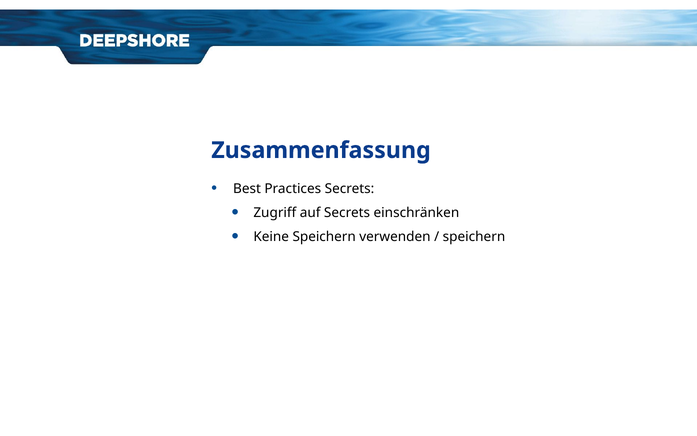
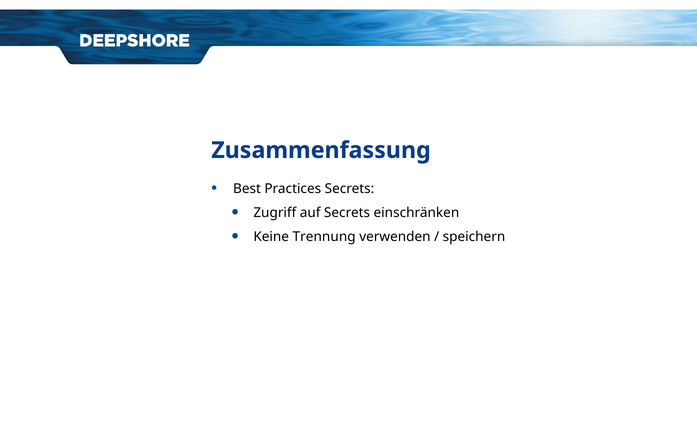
Keine Speichern: Speichern -> Trennung
